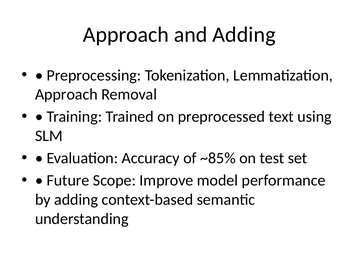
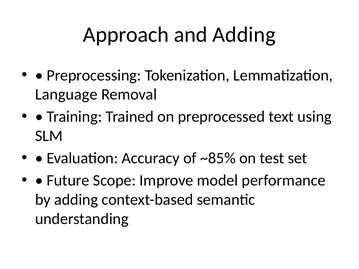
Approach at (66, 94): Approach -> Language
